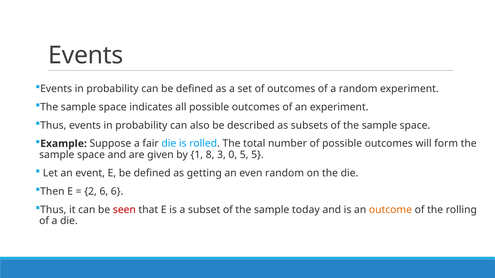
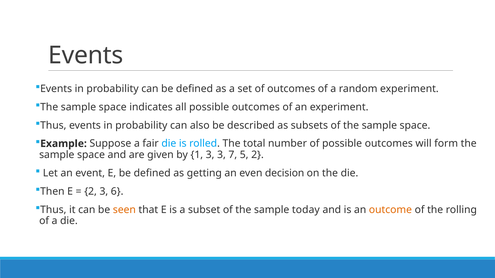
1 8: 8 -> 3
0: 0 -> 7
5 5: 5 -> 2
even random: random -> decision
2 6: 6 -> 3
seen colour: red -> orange
